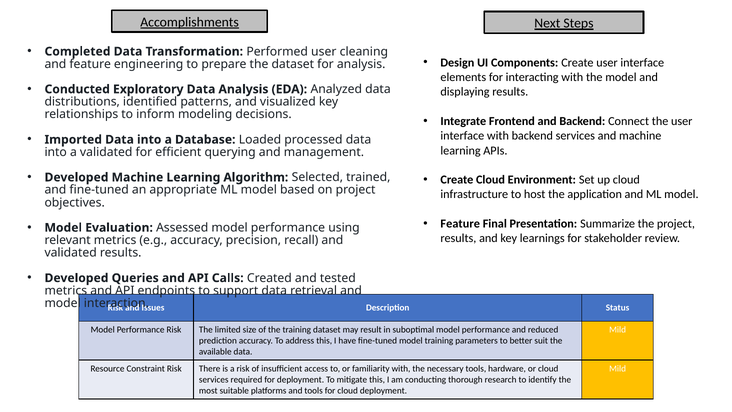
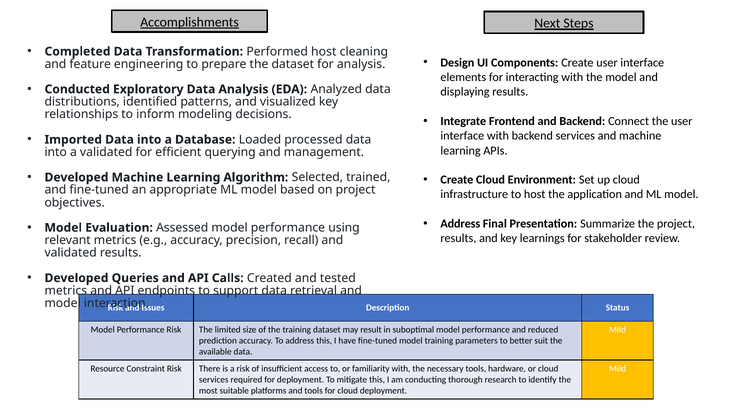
Performed user: user -> host
Feature at (460, 224): Feature -> Address
